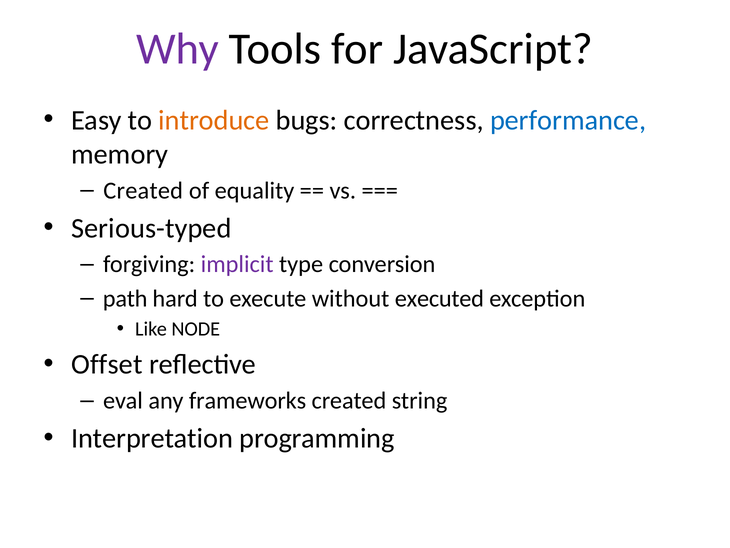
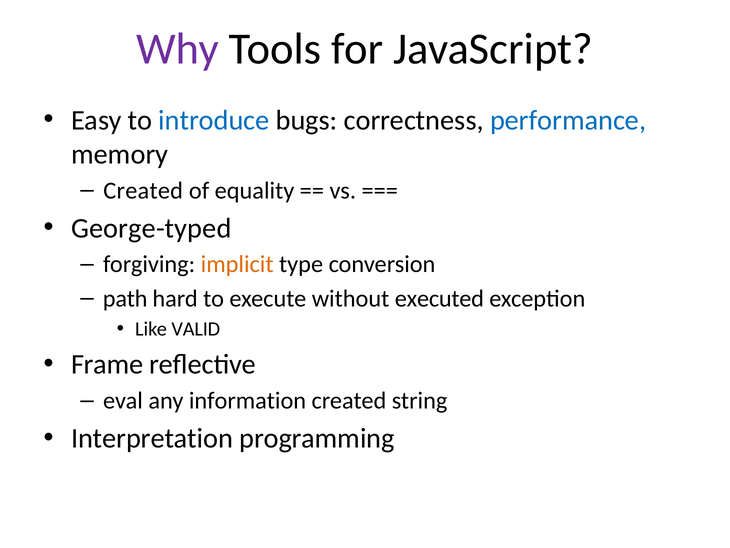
introduce colour: orange -> blue
Serious-typed: Serious-typed -> George-typed
implicit colour: purple -> orange
NODE: NODE -> VALID
Offset: Offset -> Frame
frameworks: frameworks -> information
